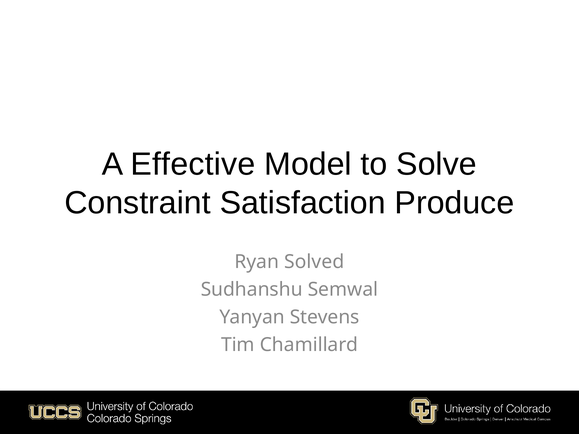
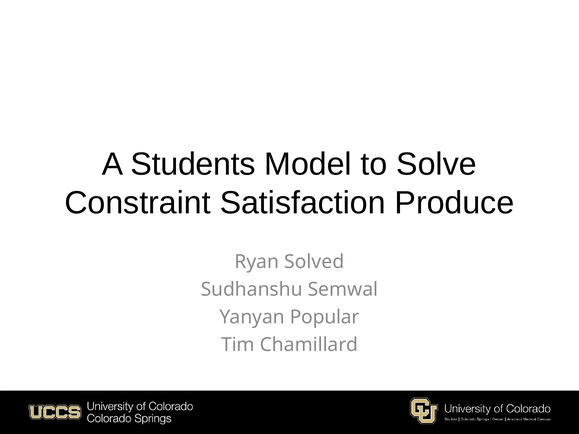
Effective: Effective -> Students
Stevens: Stevens -> Popular
